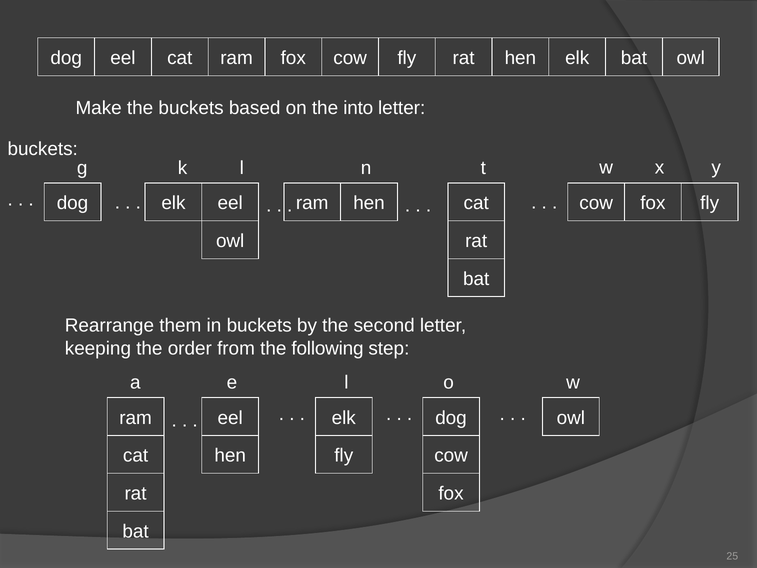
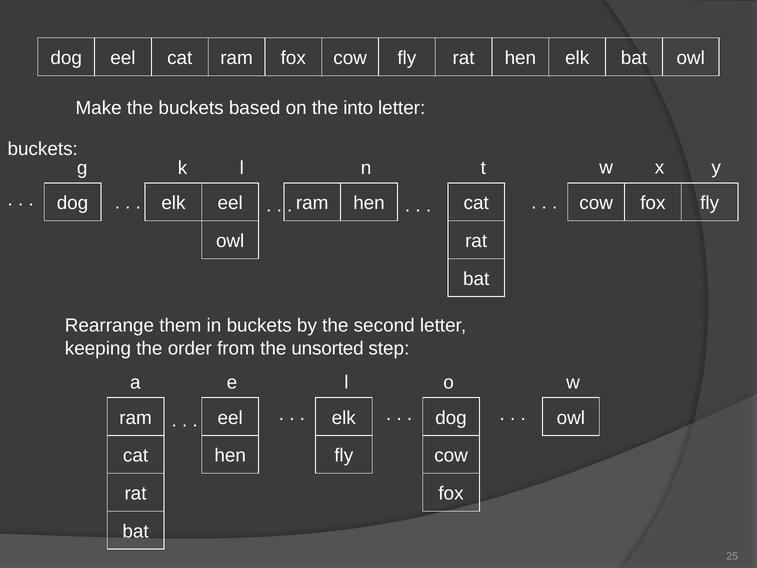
following: following -> unsorted
